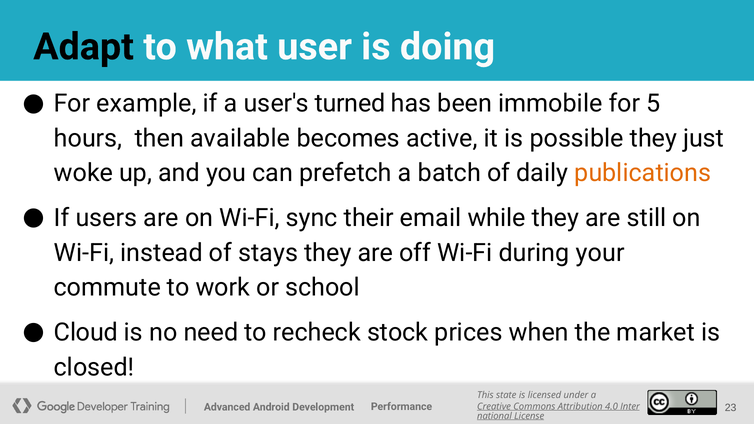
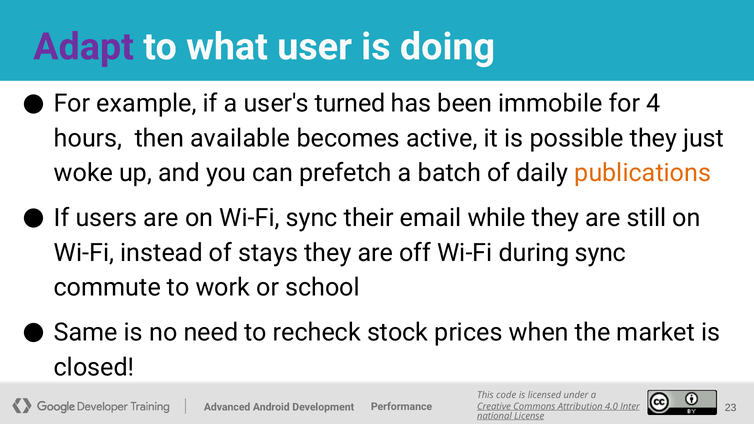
Adapt colour: black -> purple
5: 5 -> 4
during your: your -> sync
Cloud: Cloud -> Same
state: state -> code
